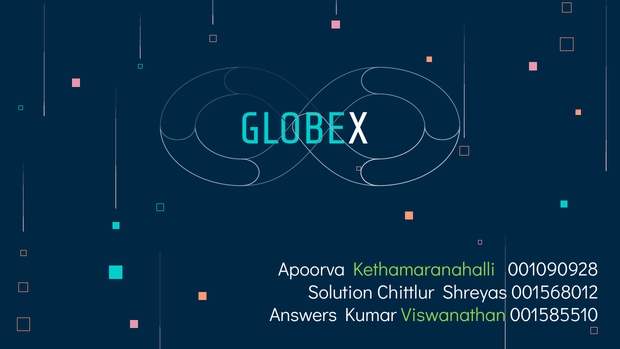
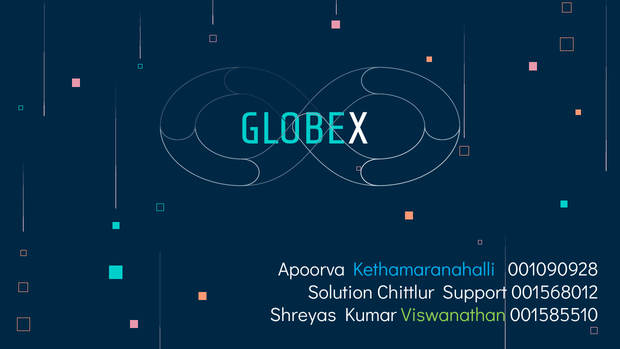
Kethamaranahalli colour: light green -> light blue
Shreyas: Shreyas -> Support
Answers: Answers -> Shreyas
